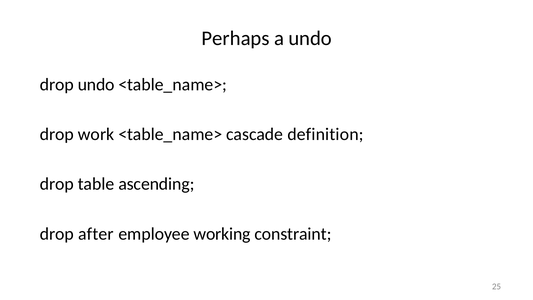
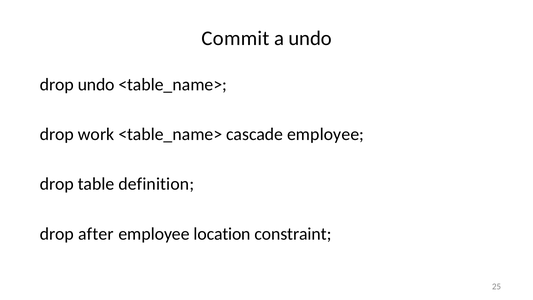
Perhaps: Perhaps -> Commit
cascade definition: definition -> employee
ascending: ascending -> definition
working: working -> location
